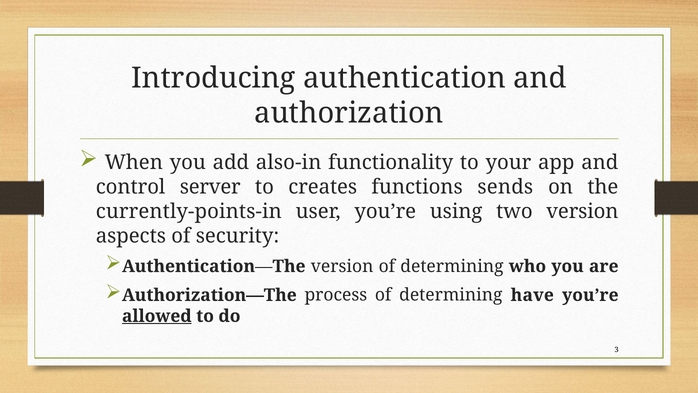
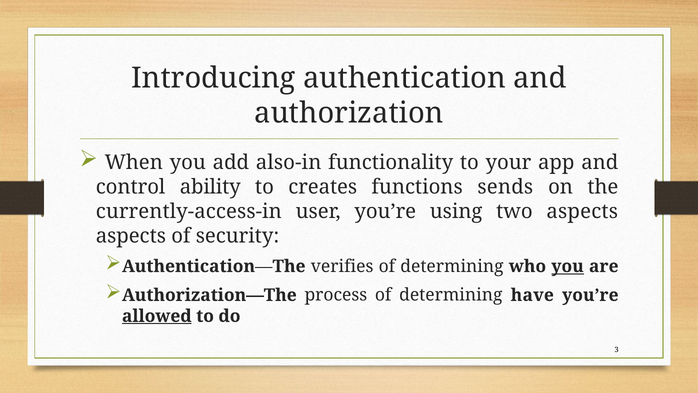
server: server -> ability
currently-points-in: currently-points-in -> currently-access-in
two version: version -> aspects
Authentication—The version: version -> verifies
you at (568, 266) underline: none -> present
